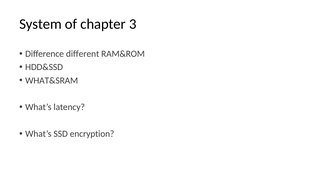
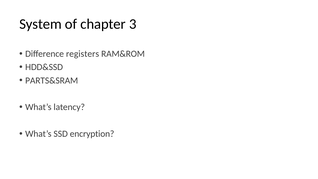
different: different -> registers
WHAT&SRAM: WHAT&SRAM -> PARTS&SRAM
